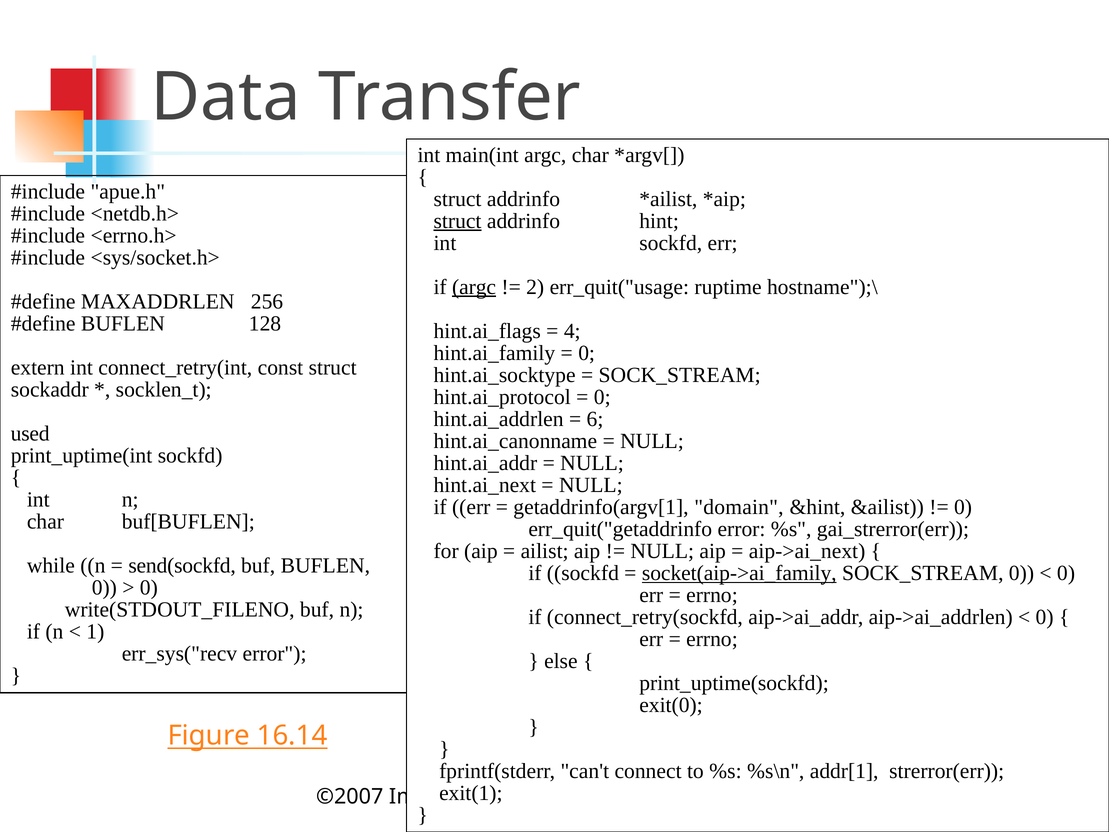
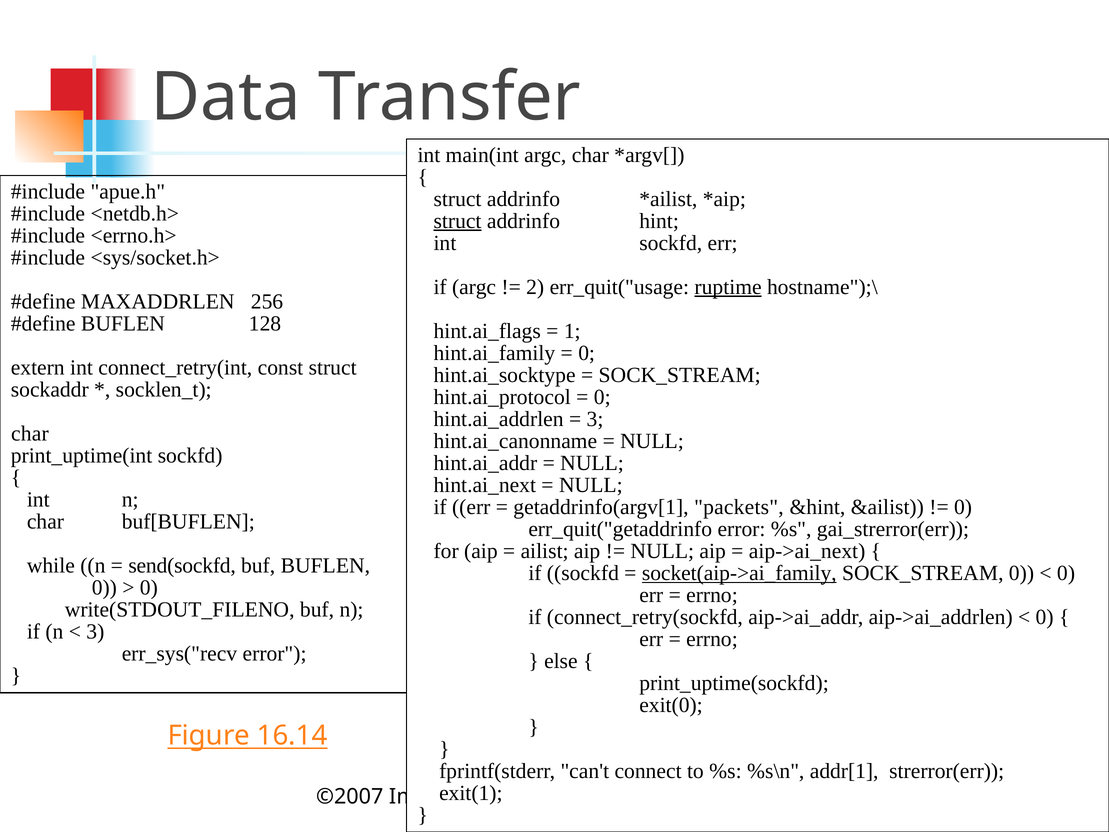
argc at (474, 287) underline: present -> none
ruptime underline: none -> present
4: 4 -> 1
6 at (595, 419): 6 -> 3
used at (30, 434): used -> char
domain: domain -> packets
1 at (95, 632): 1 -> 3
